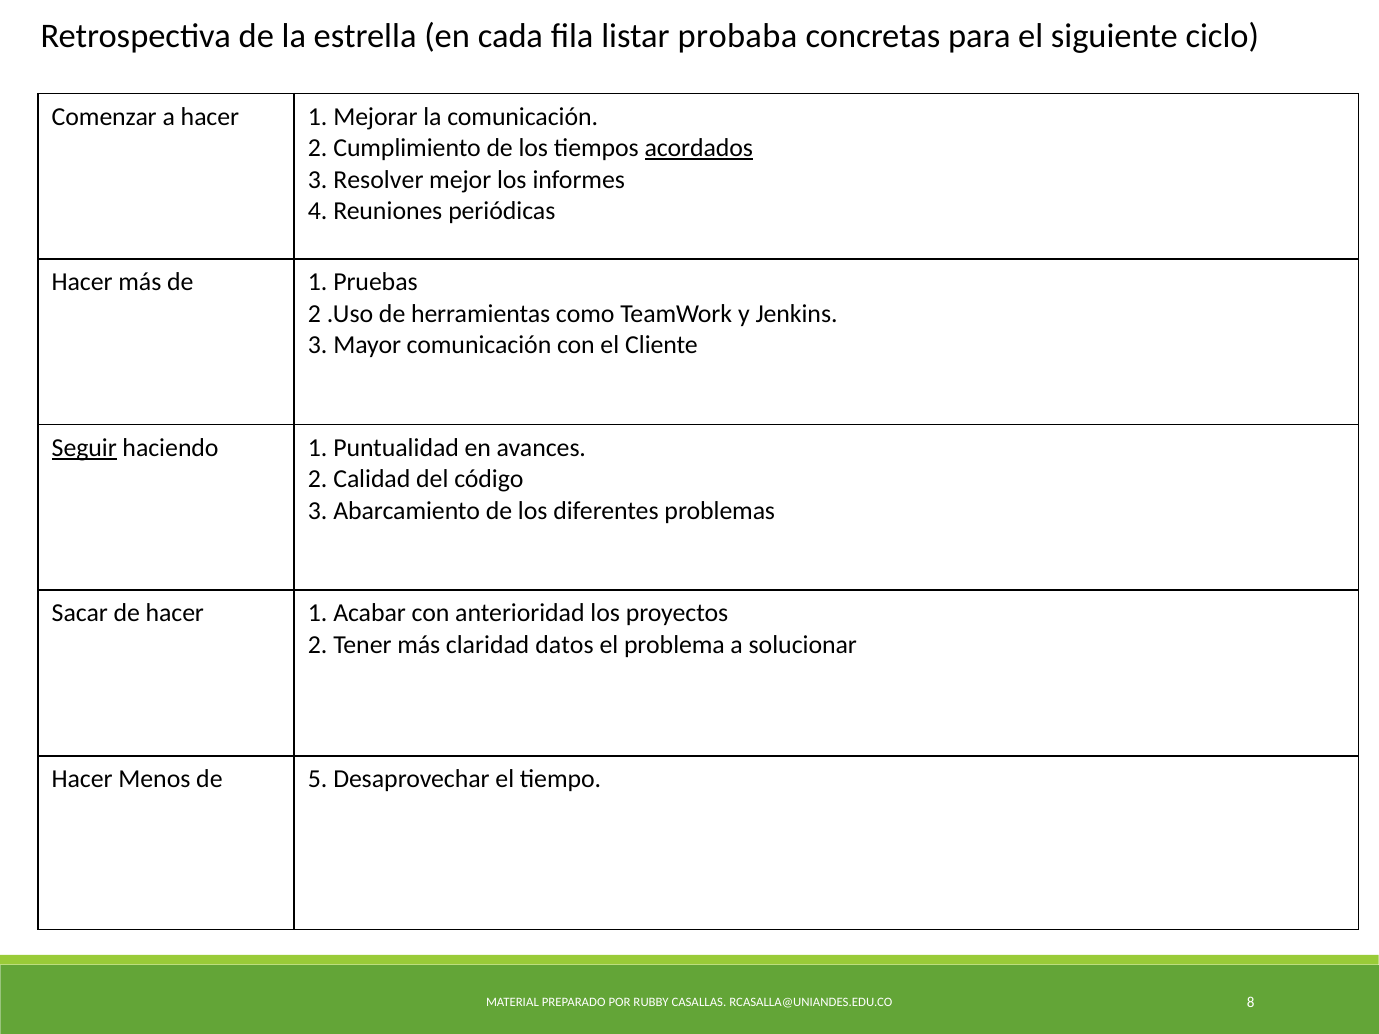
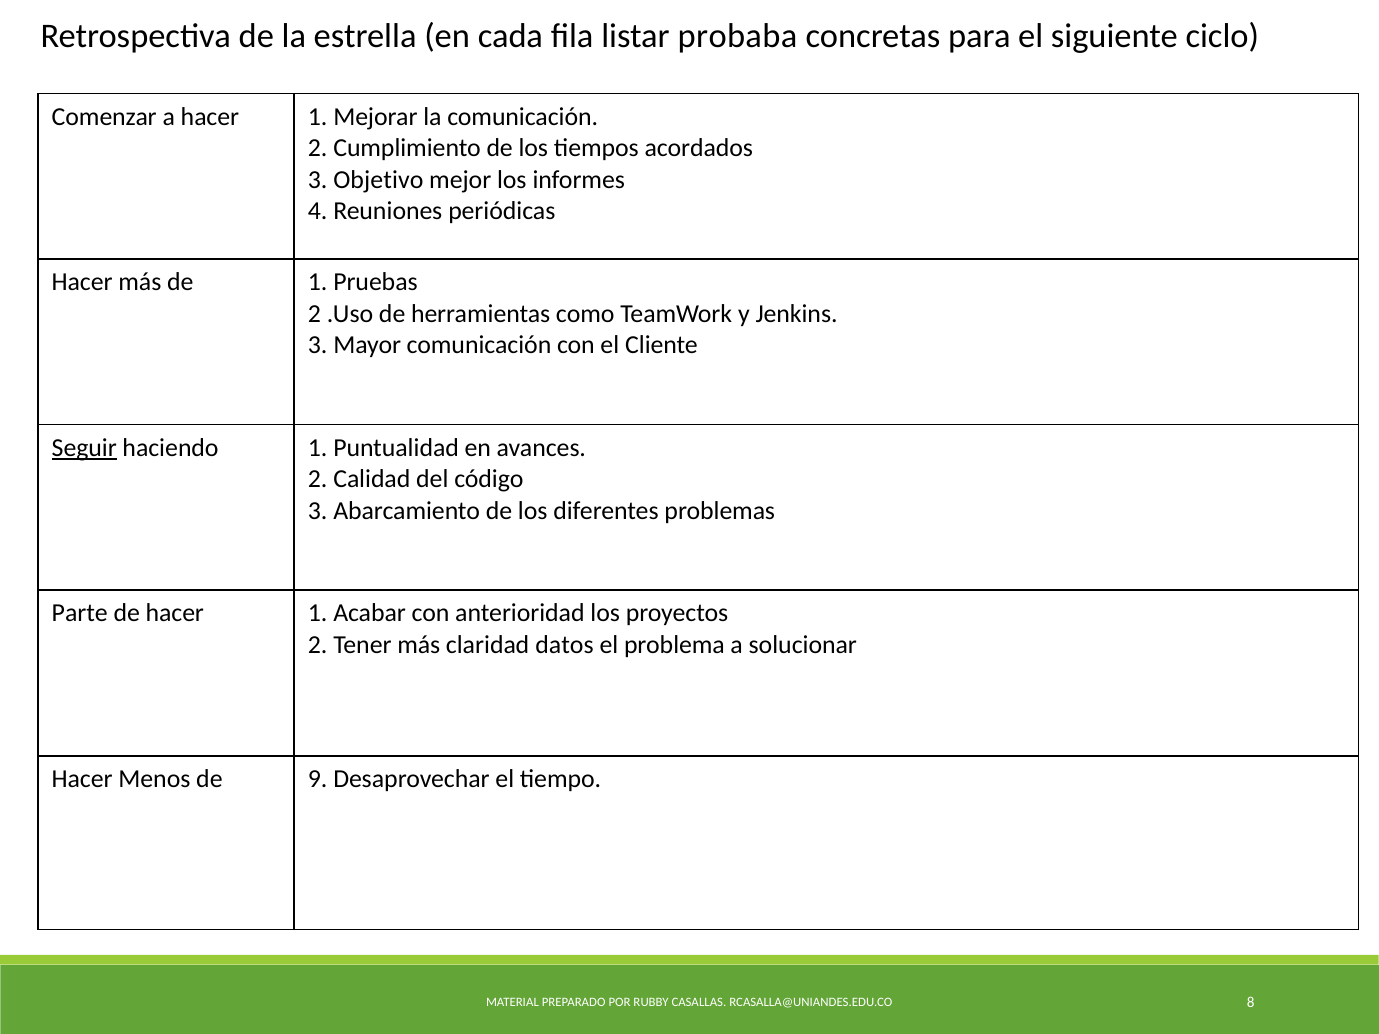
acordados underline: present -> none
Resolver: Resolver -> Objetivo
Sacar: Sacar -> Parte
5: 5 -> 9
